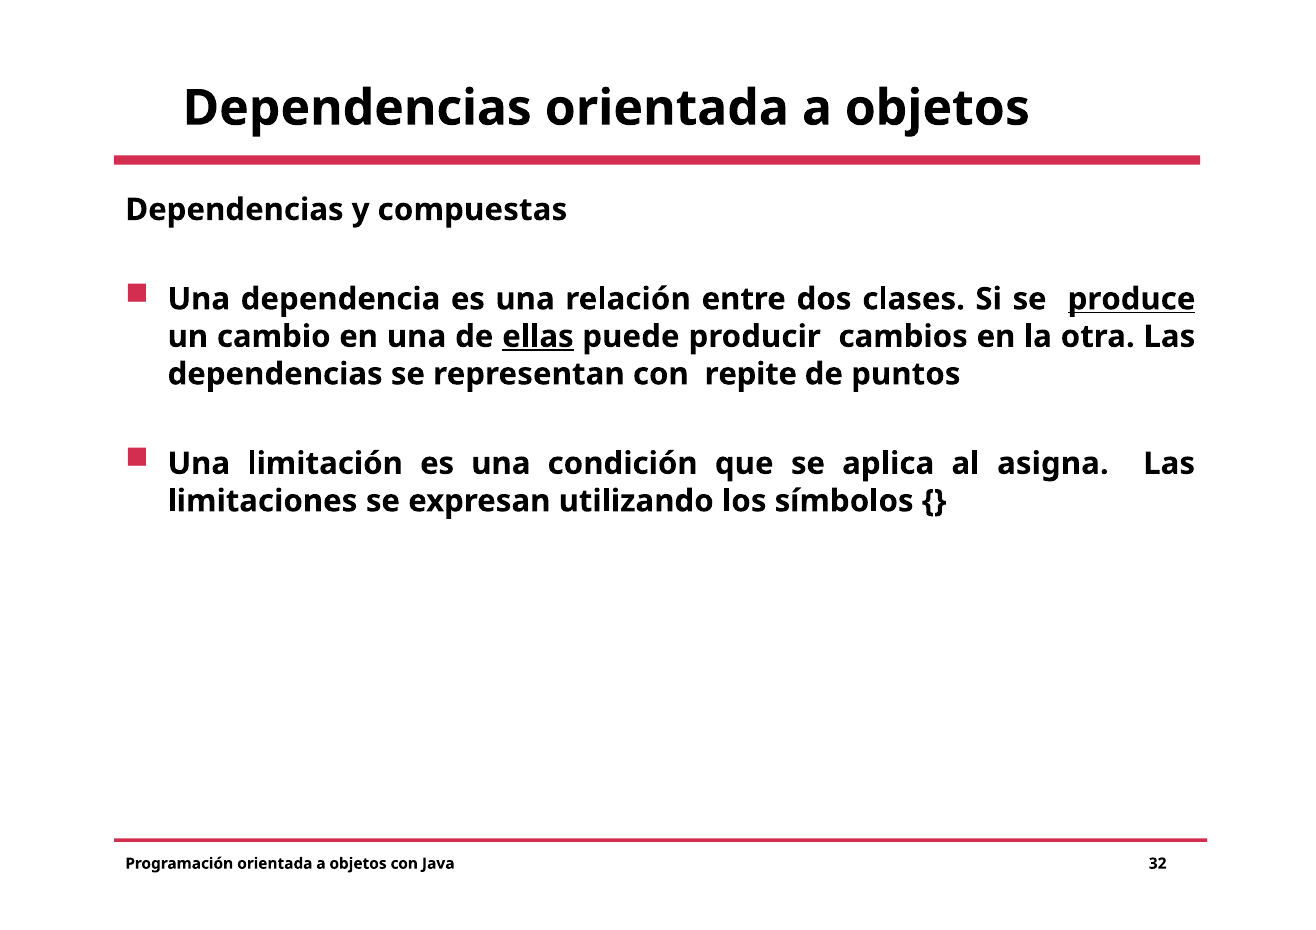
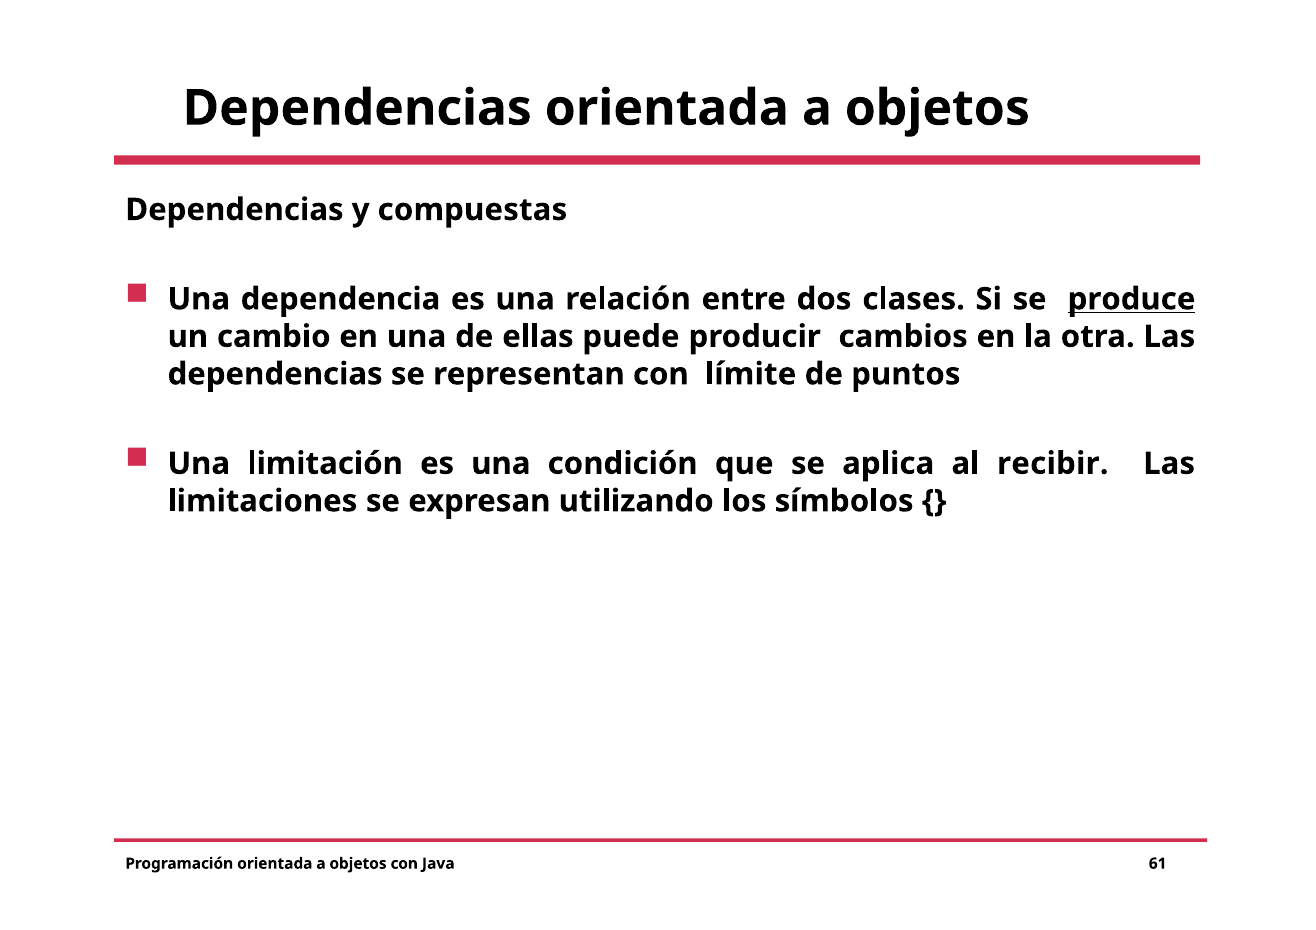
ellas underline: present -> none
repite: repite -> límite
asigna: asigna -> recibir
32: 32 -> 61
